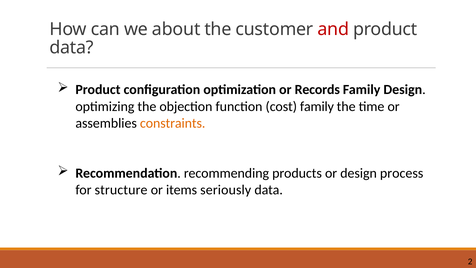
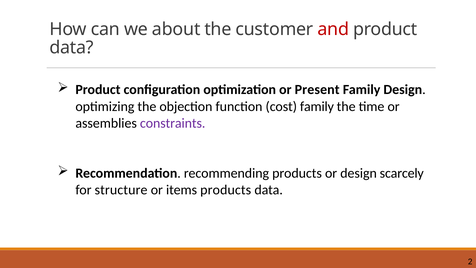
Records: Records -> Present
constraints colour: orange -> purple
process: process -> scarcely
items seriously: seriously -> products
